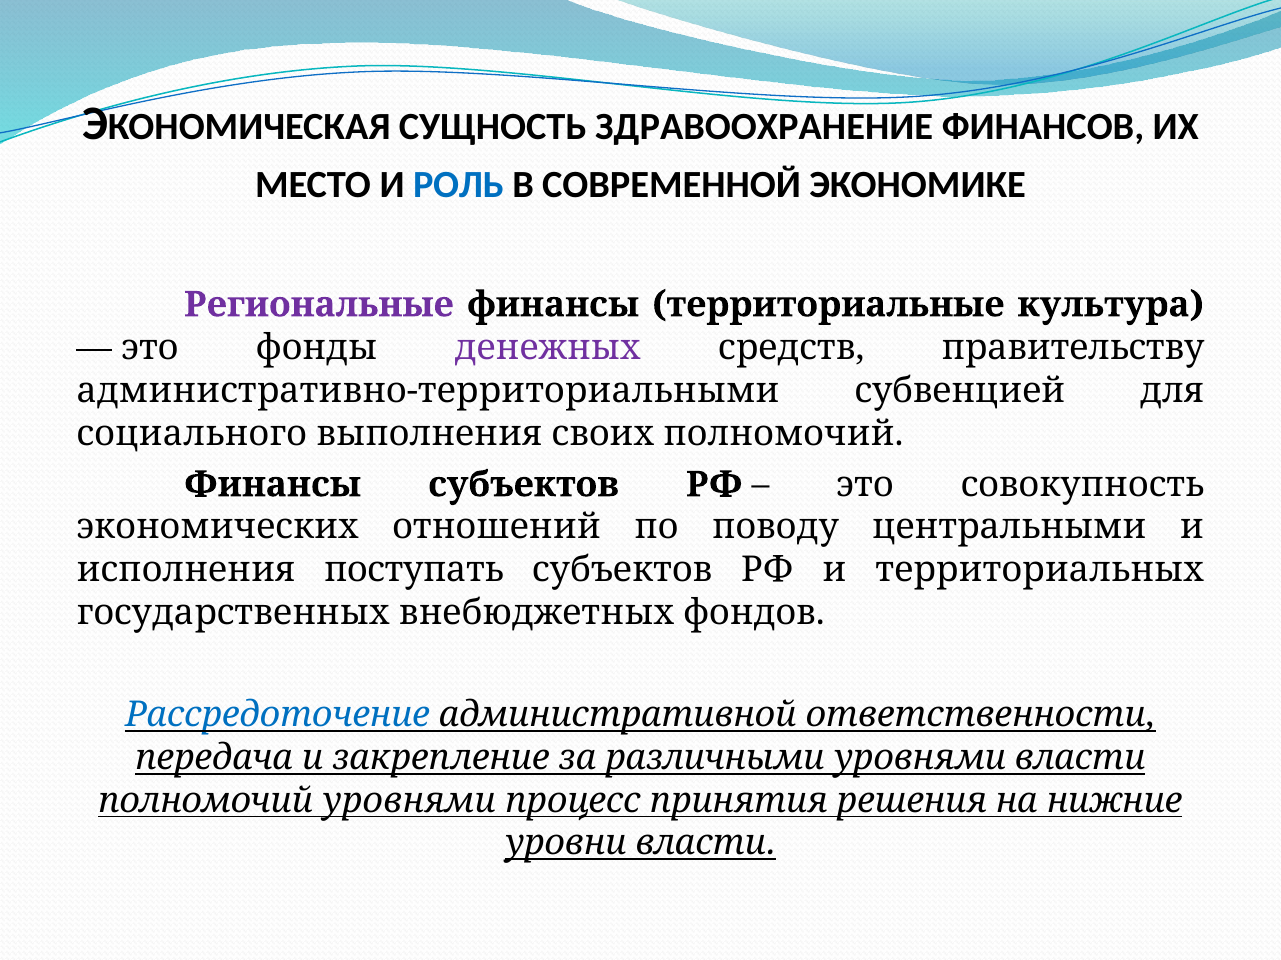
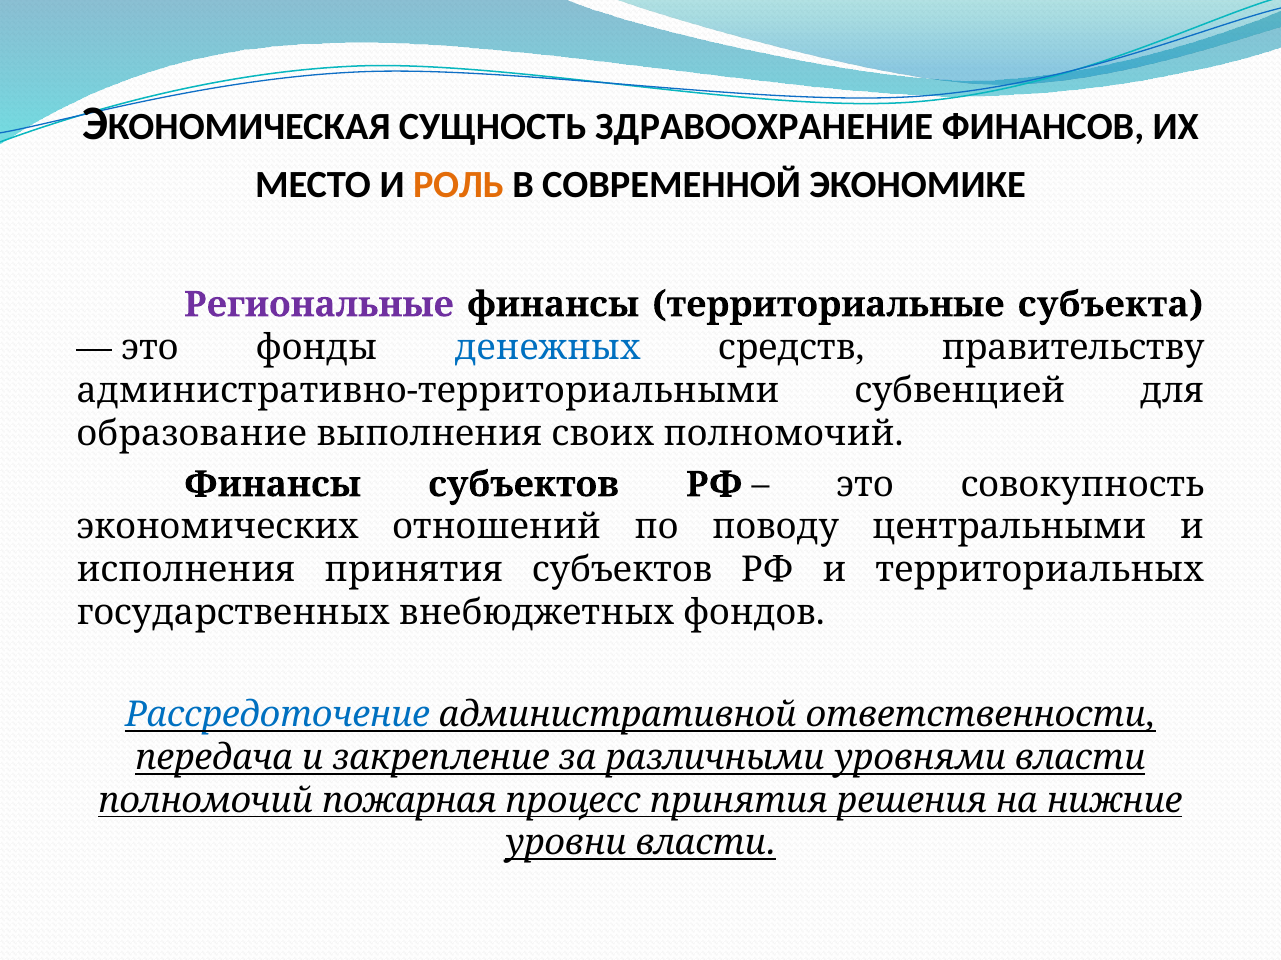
РОЛЬ colour: blue -> orange
культура: культура -> субъекта
денежных colour: purple -> blue
социального: социального -> образование
исполнения поступать: поступать -> принятия
полномочий уровнями: уровнями -> пожарная
